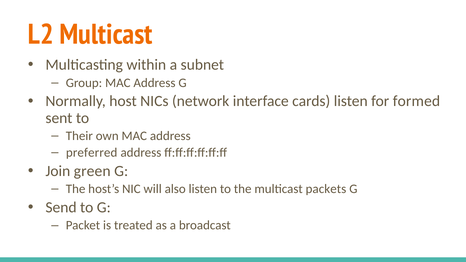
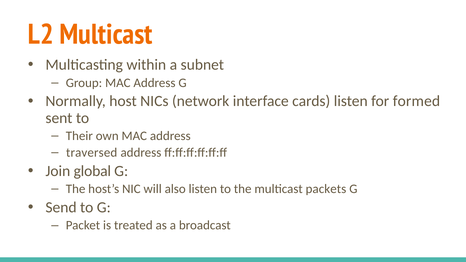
preferred: preferred -> traversed
green: green -> global
